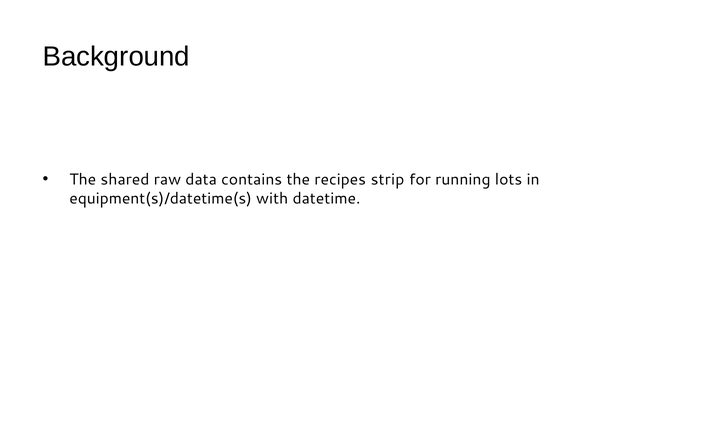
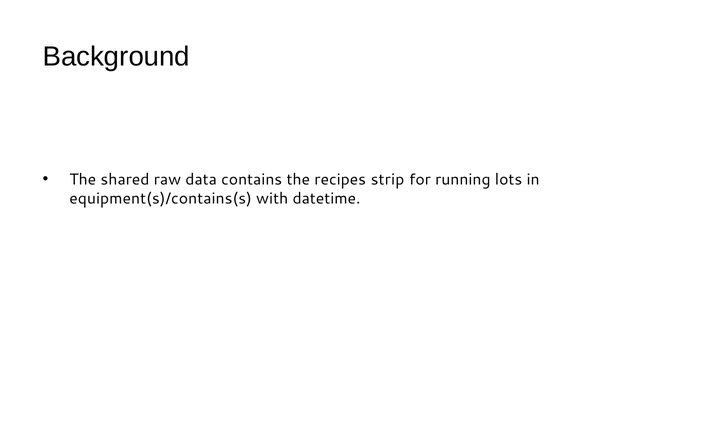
equipment(s)/datetime(s: equipment(s)/datetime(s -> equipment(s)/contains(s
